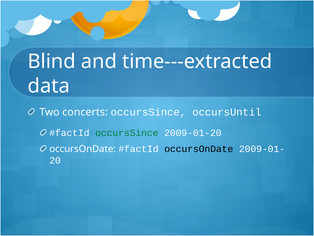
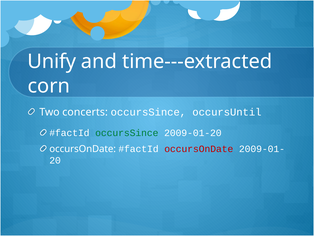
Blind: Blind -> Unify
data: data -> corn
occursOnDate at (199, 149) colour: black -> red
